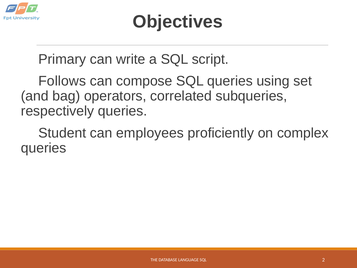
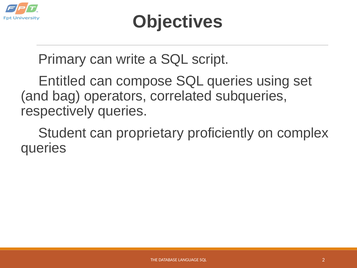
Follows: Follows -> Entitled
employees: employees -> proprietary
